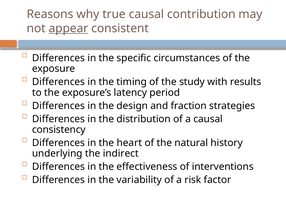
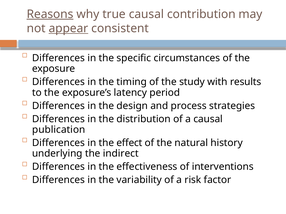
Reasons underline: none -> present
fraction: fraction -> process
consistency: consistency -> publication
heart: heart -> effect
